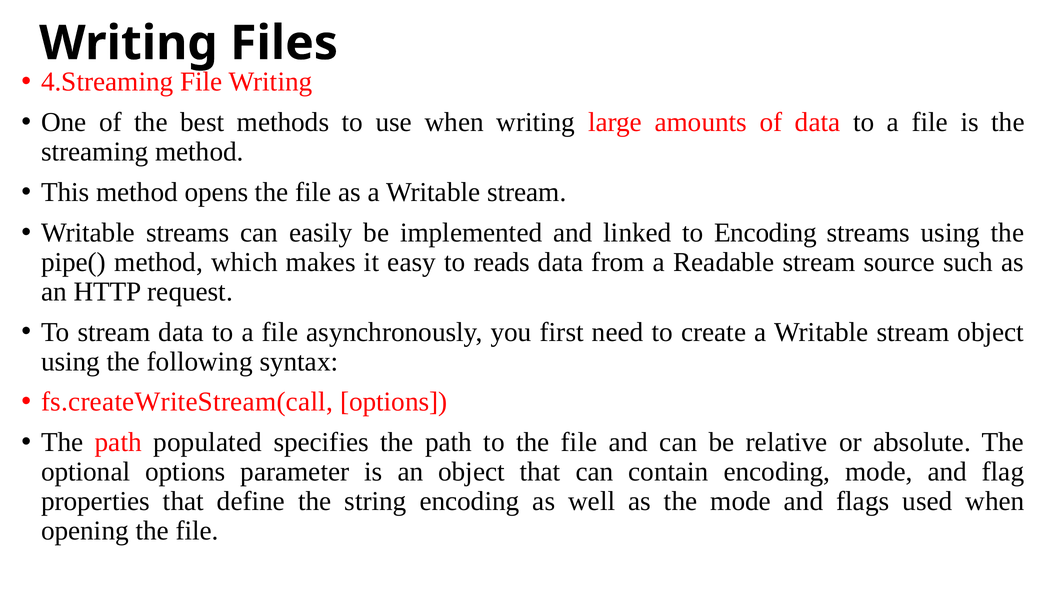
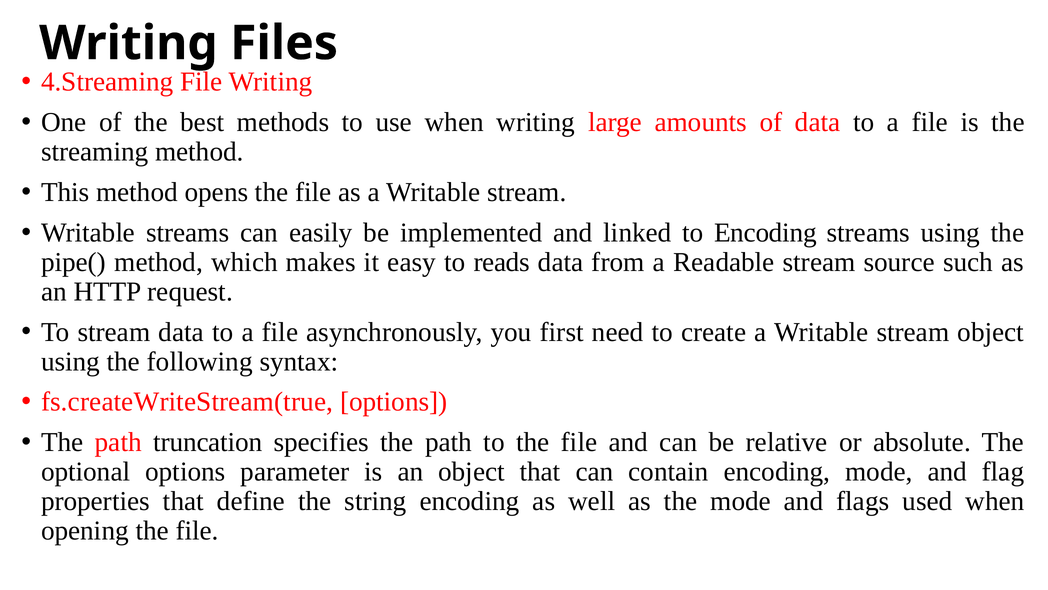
fs.createWriteStream(call: fs.createWriteStream(call -> fs.createWriteStream(true
populated: populated -> truncation
